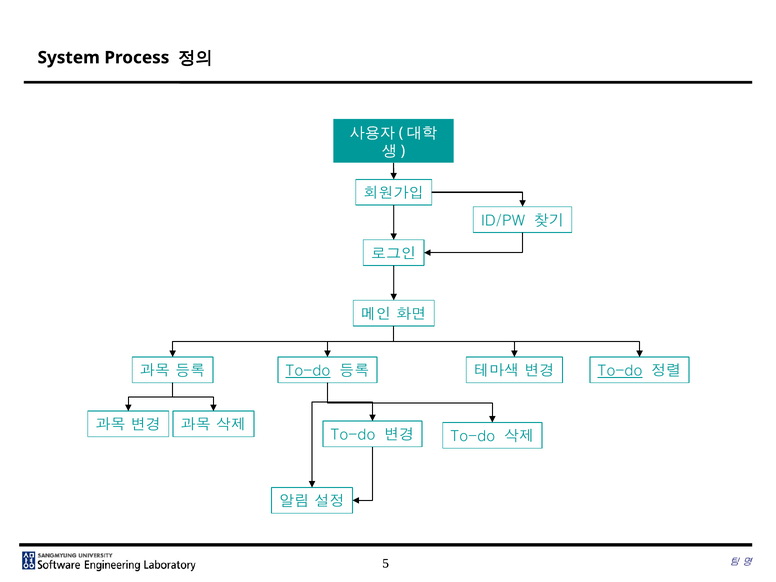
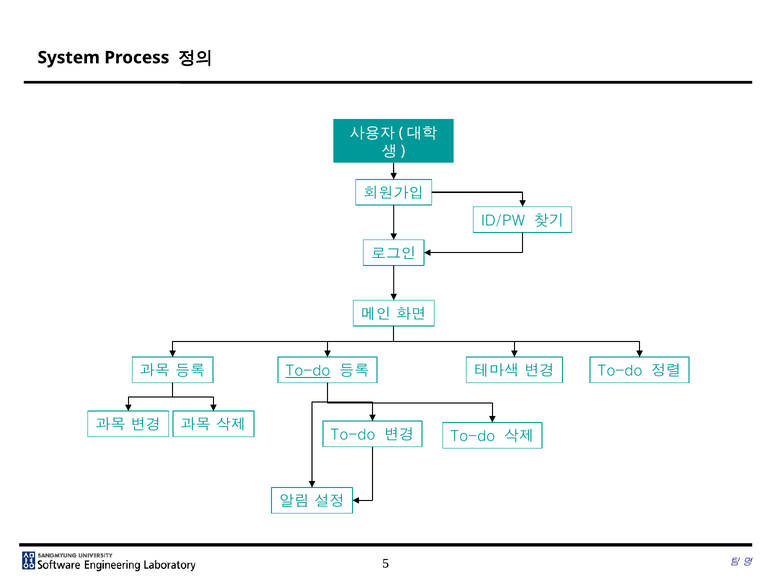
To-do at (620, 371) underline: present -> none
